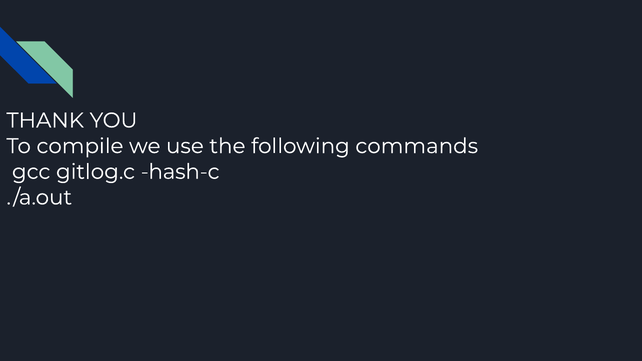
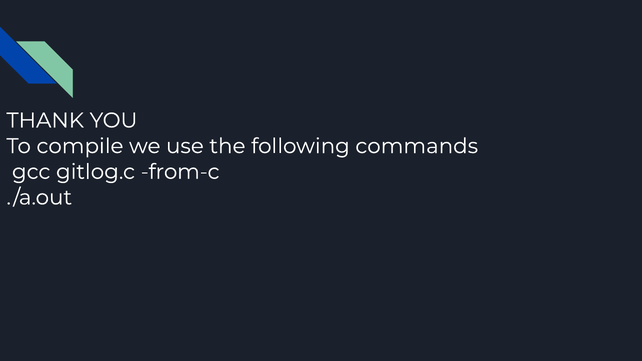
hash-c: hash-c -> from-c
